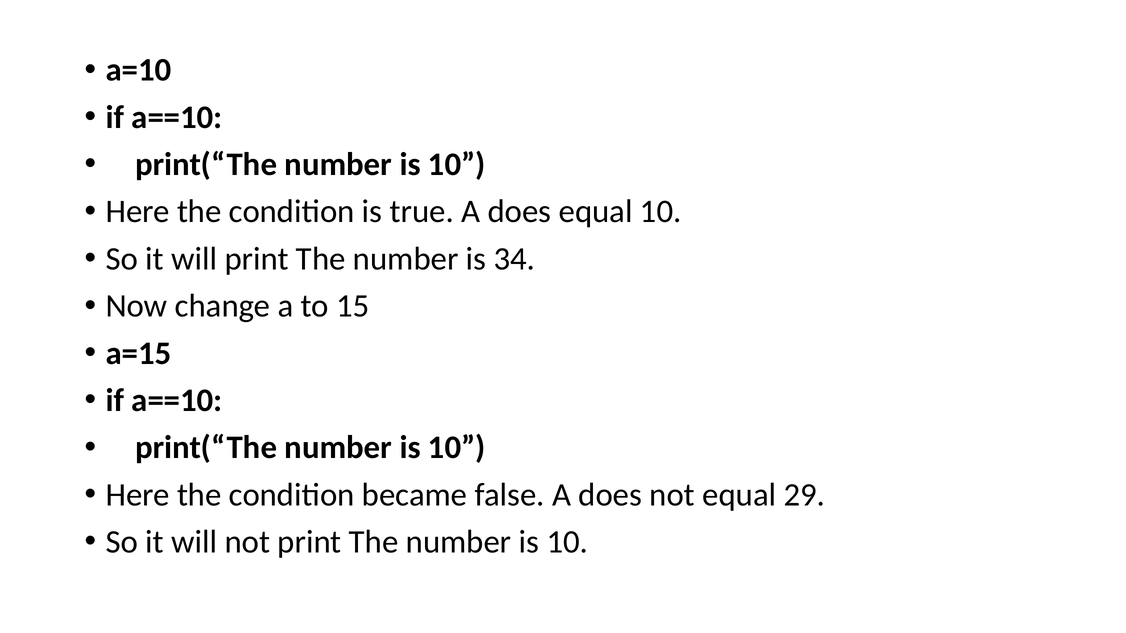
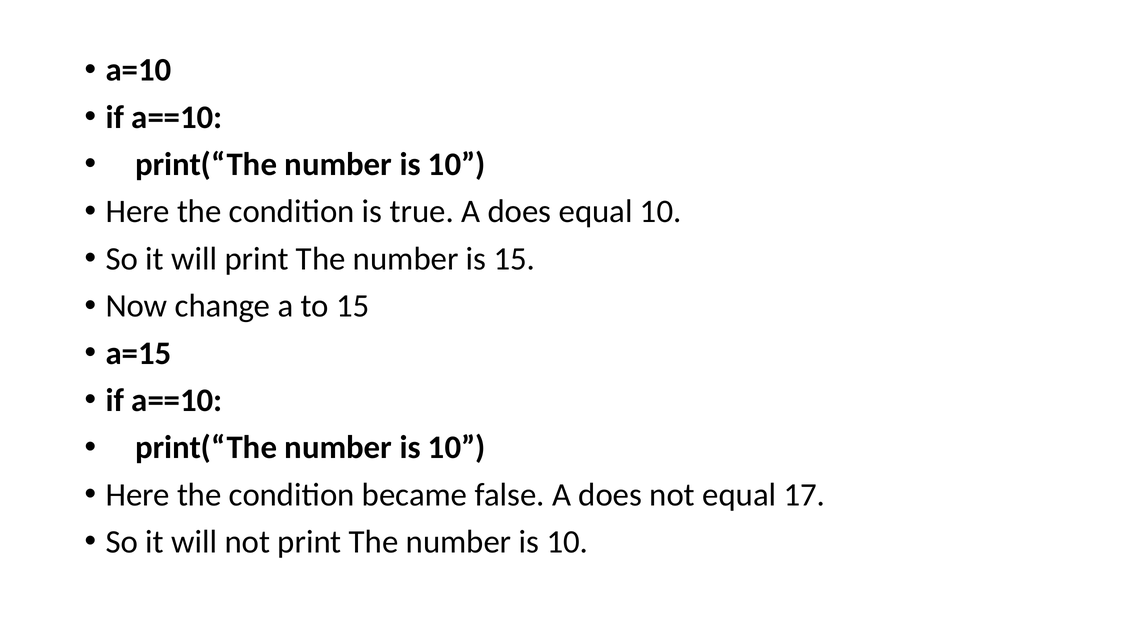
is 34: 34 -> 15
29: 29 -> 17
